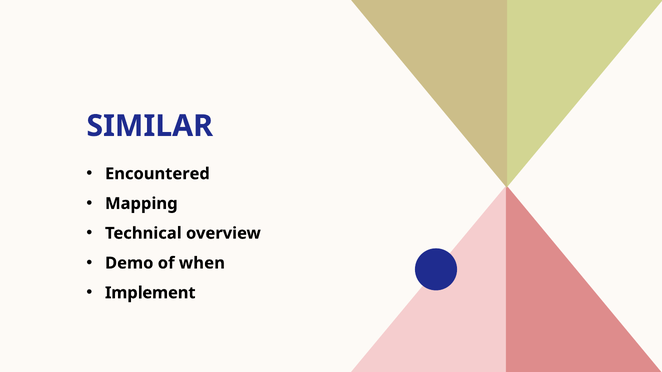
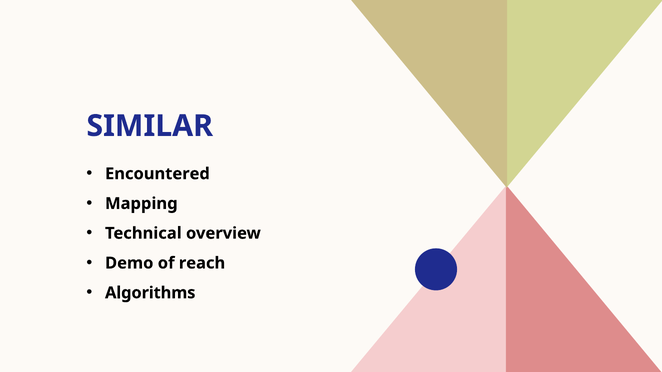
when: when -> reach
Implement: Implement -> Algorithms
